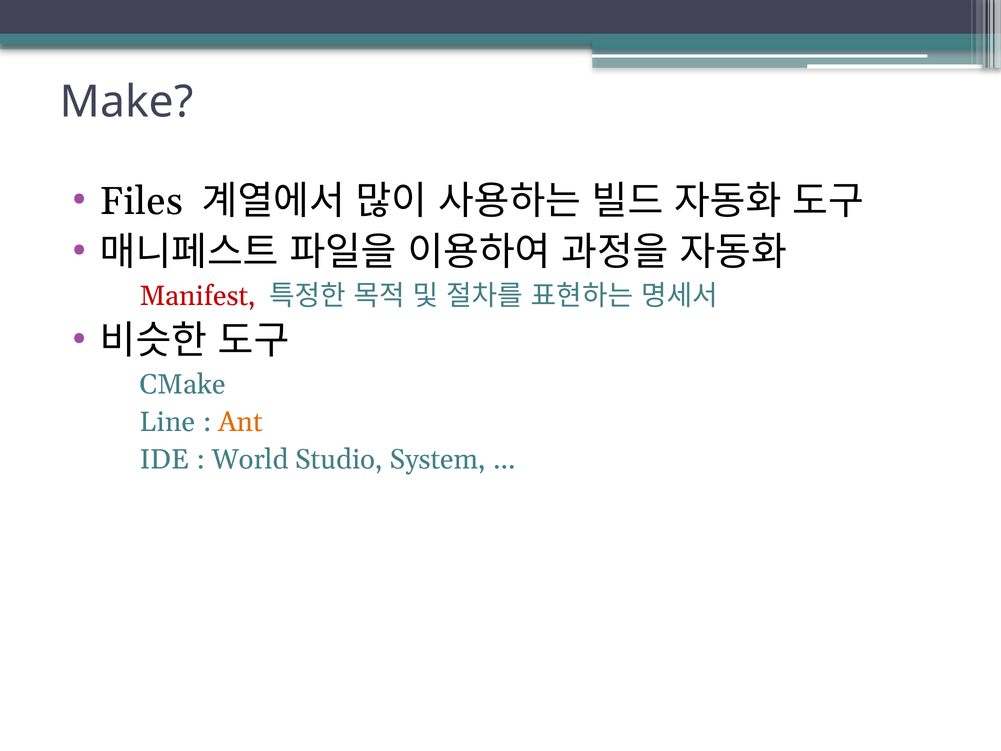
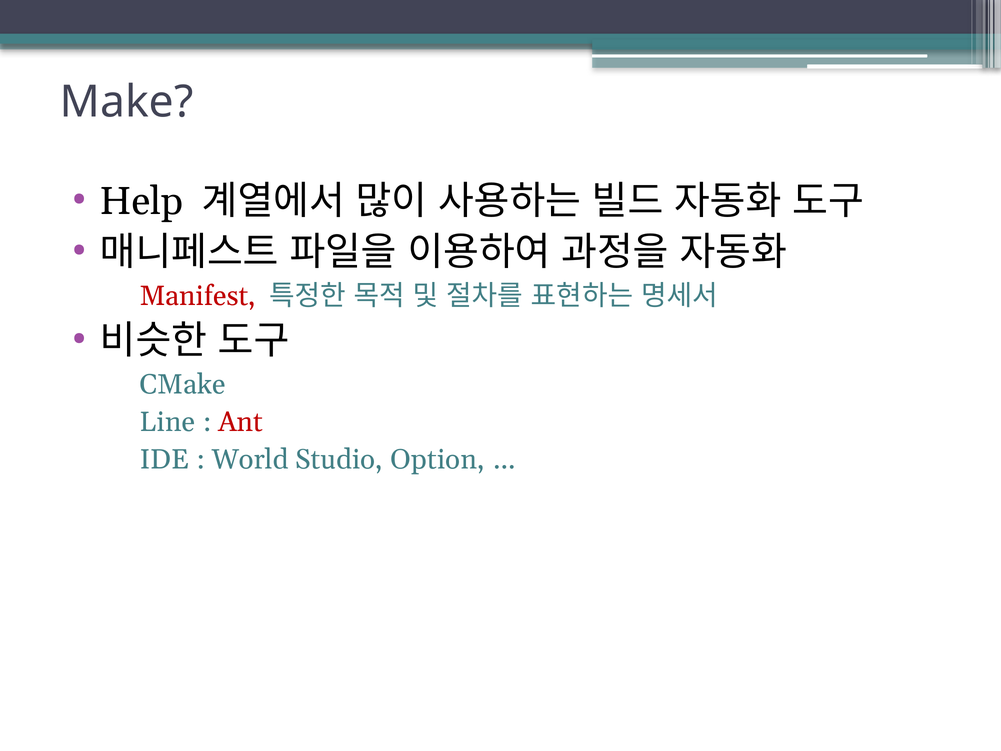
Files: Files -> Help
Ant colour: orange -> red
System: System -> Option
